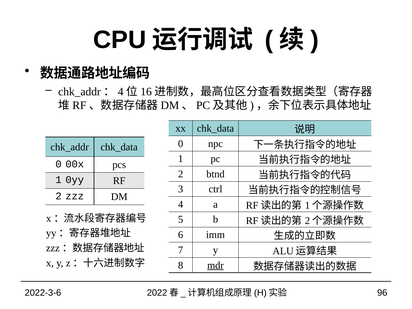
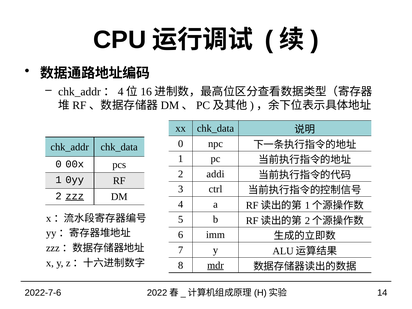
btnd: btnd -> addi
zzz underline: none -> present
2022-3-6: 2022-3-6 -> 2022-7-6
96: 96 -> 14
